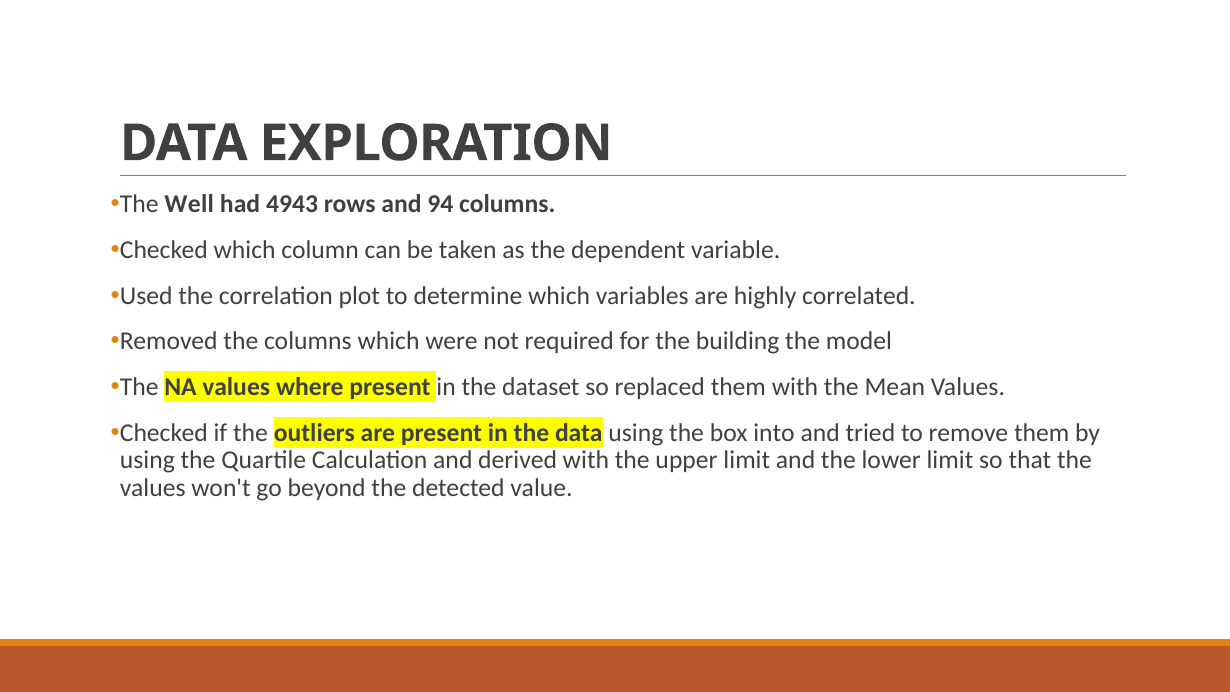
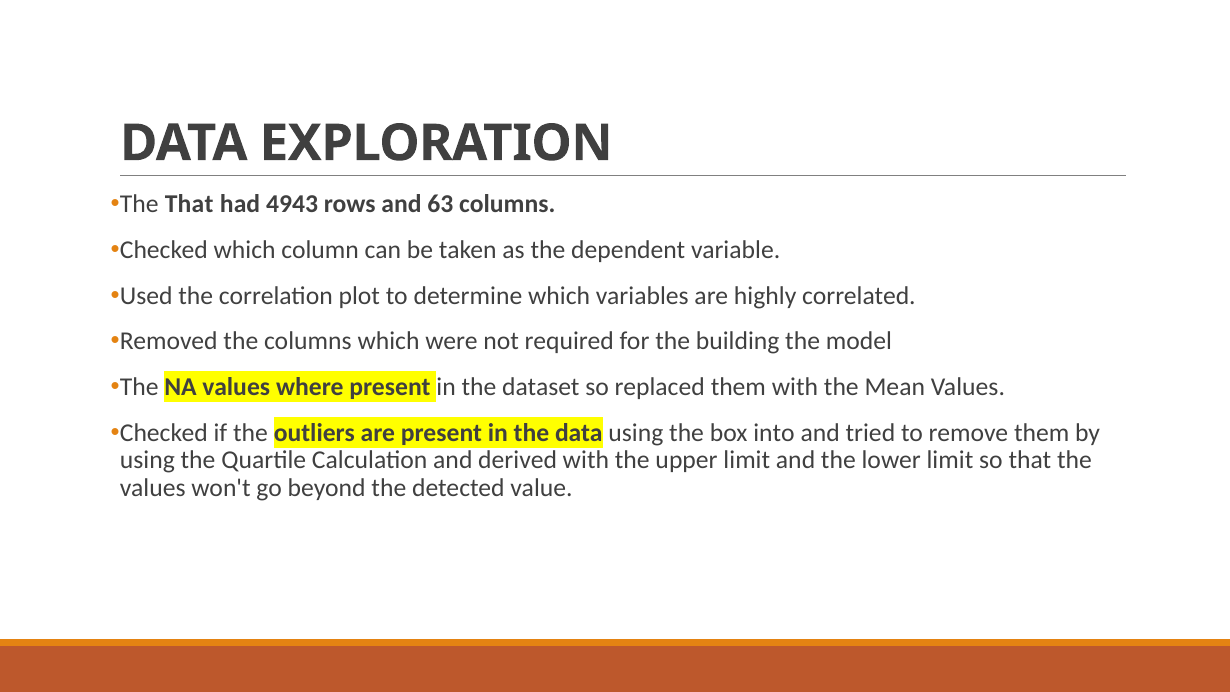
The Well: Well -> That
94: 94 -> 63
